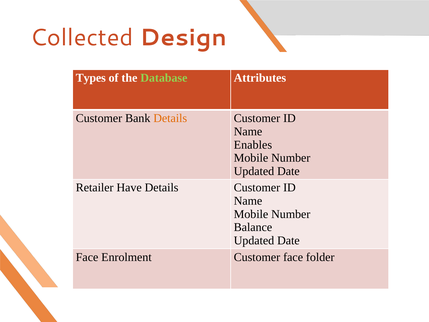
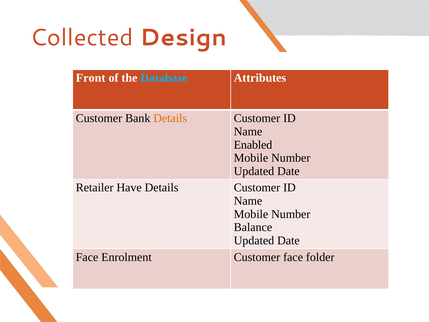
Types: Types -> Front
Database colour: light green -> light blue
Enables: Enables -> Enabled
